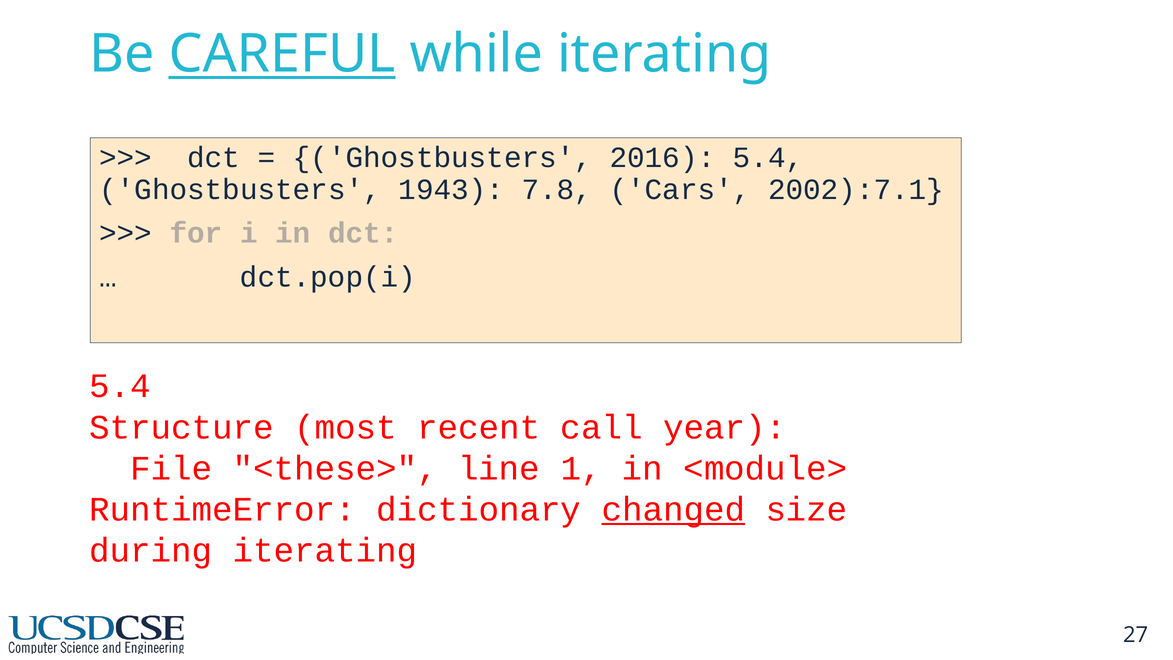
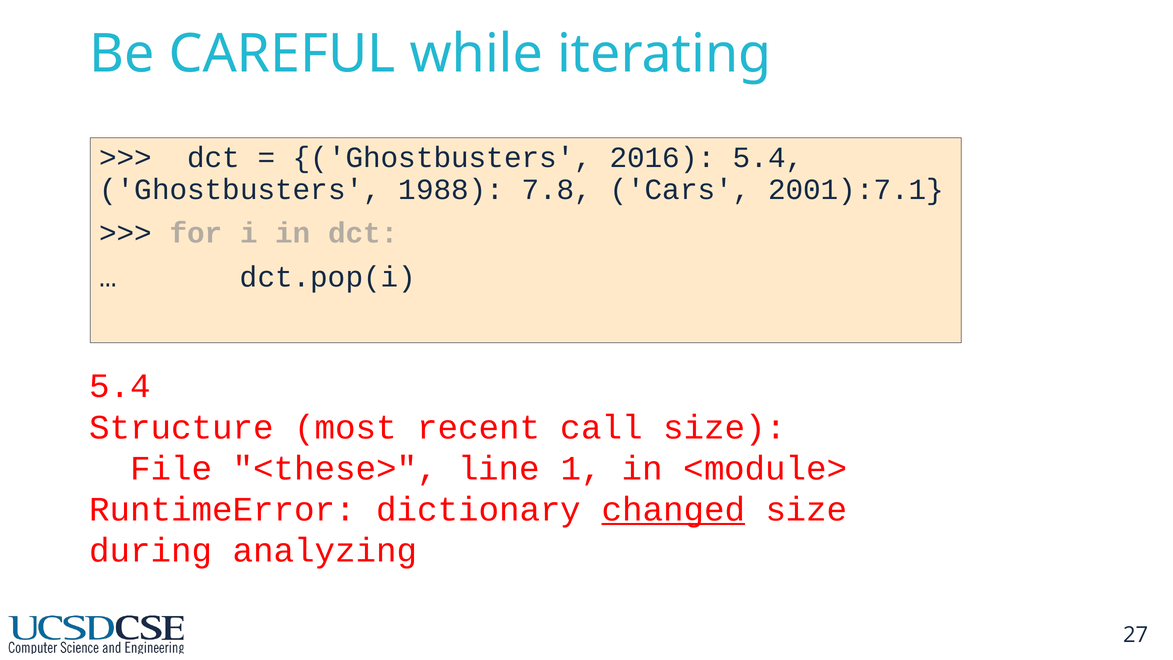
CAREFUL underline: present -> none
1943: 1943 -> 1988
2002):7.1: 2002):7.1 -> 2001):7.1
call year: year -> size
during iterating: iterating -> analyzing
